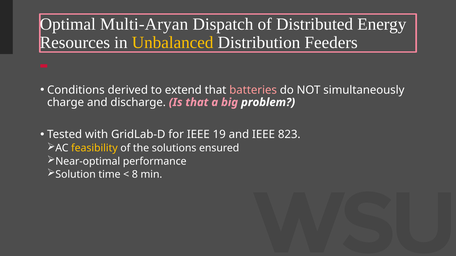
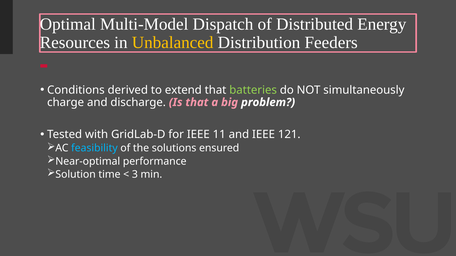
Multi-Aryan: Multi-Aryan -> Multi-Model
batteries colour: pink -> light green
19: 19 -> 11
823: 823 -> 121
feasibility colour: yellow -> light blue
8: 8 -> 3
